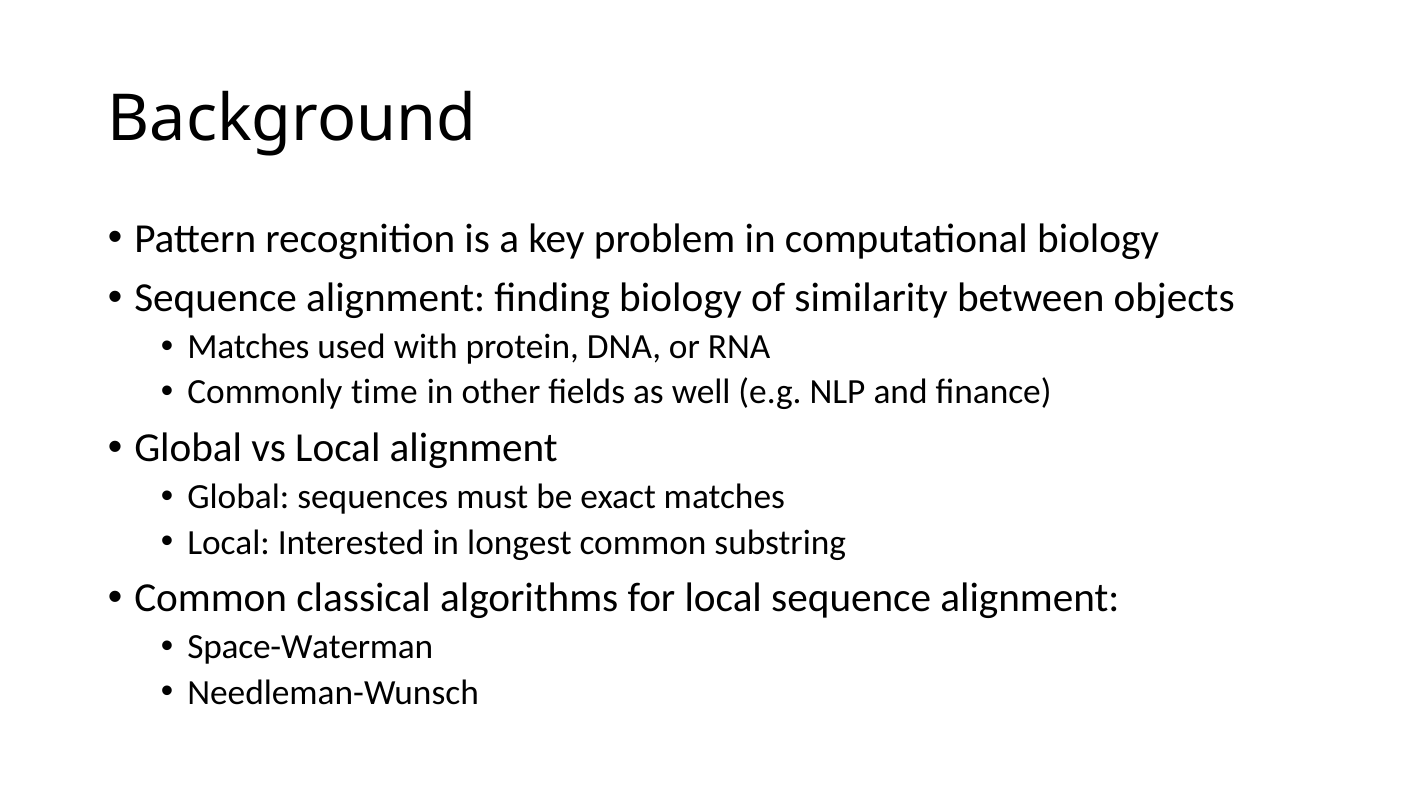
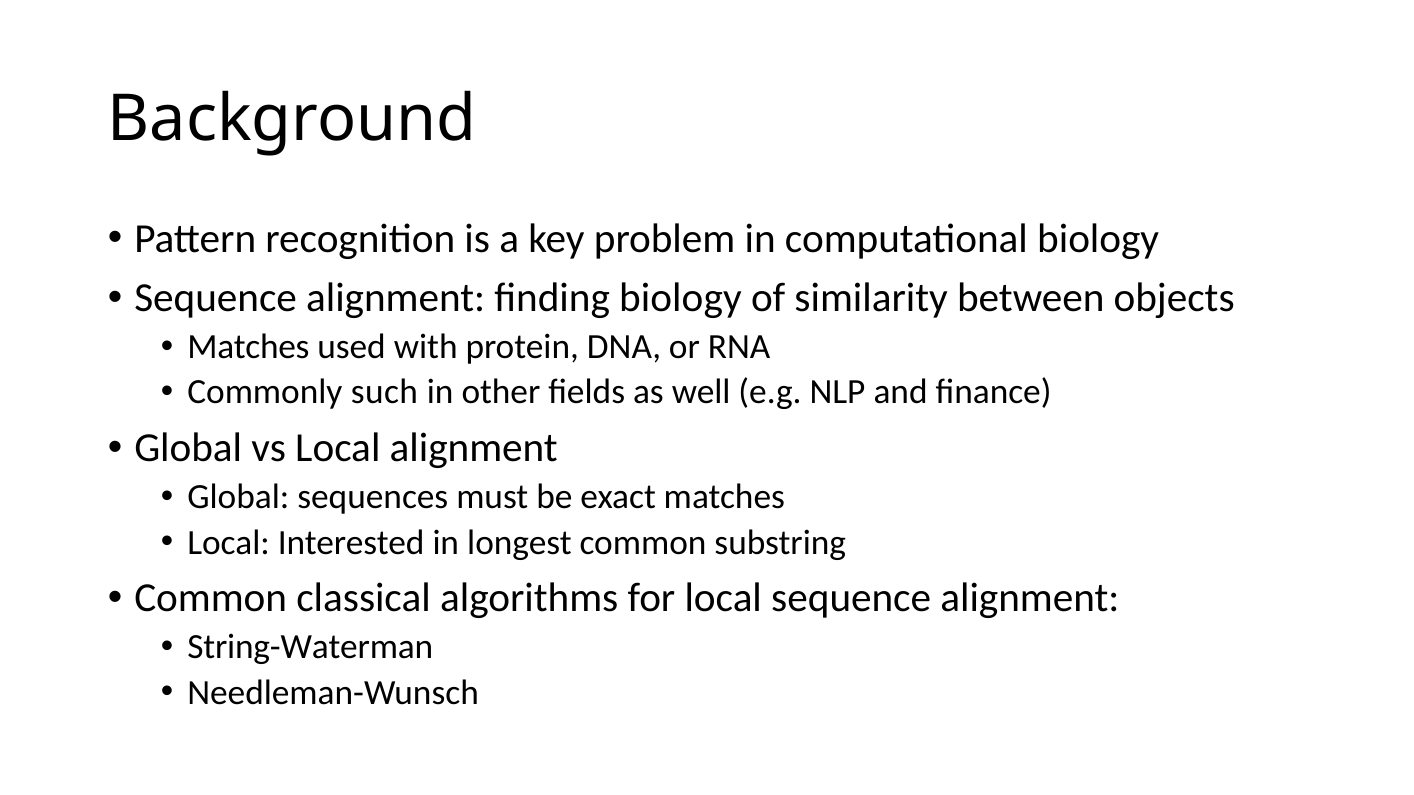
time: time -> such
Space-Waterman: Space-Waterman -> String-Waterman
